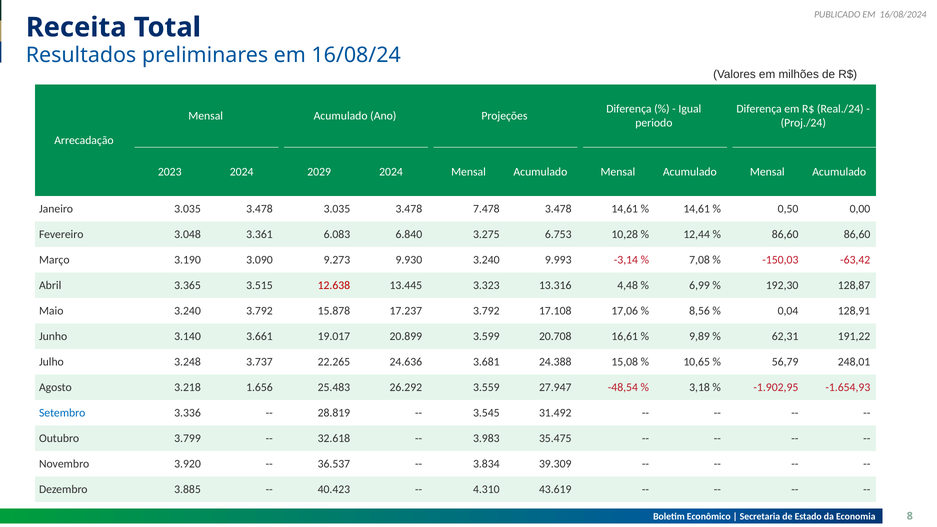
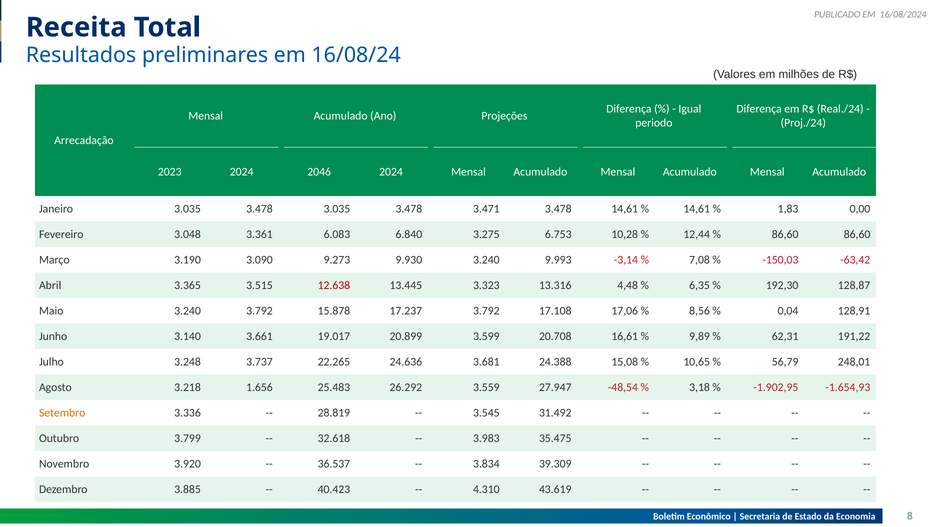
2029: 2029 -> 2046
7.478: 7.478 -> 3.471
0,50: 0,50 -> 1,83
6,99: 6,99 -> 6,35
Setembro colour: blue -> orange
